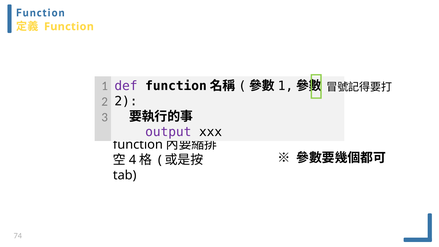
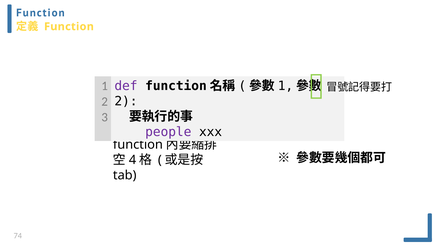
output: output -> people
